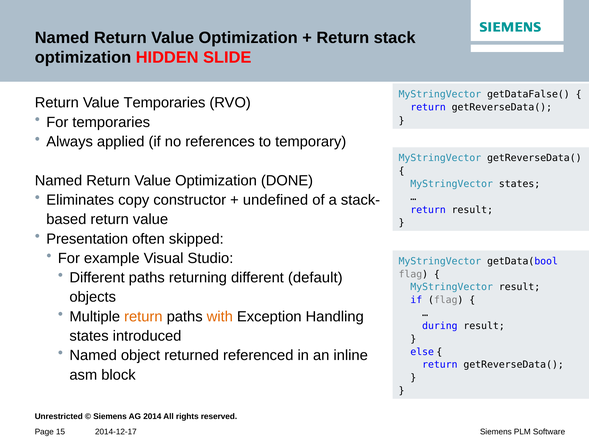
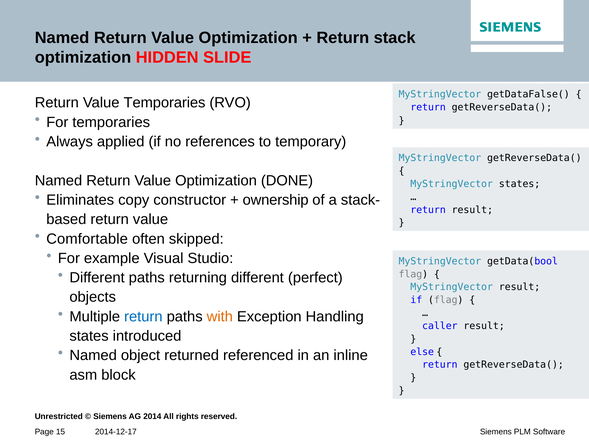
undefined: undefined -> ownership
Presentation: Presentation -> Comfortable
default: default -> perfect
return at (143, 316) colour: orange -> blue
during: during -> caller
